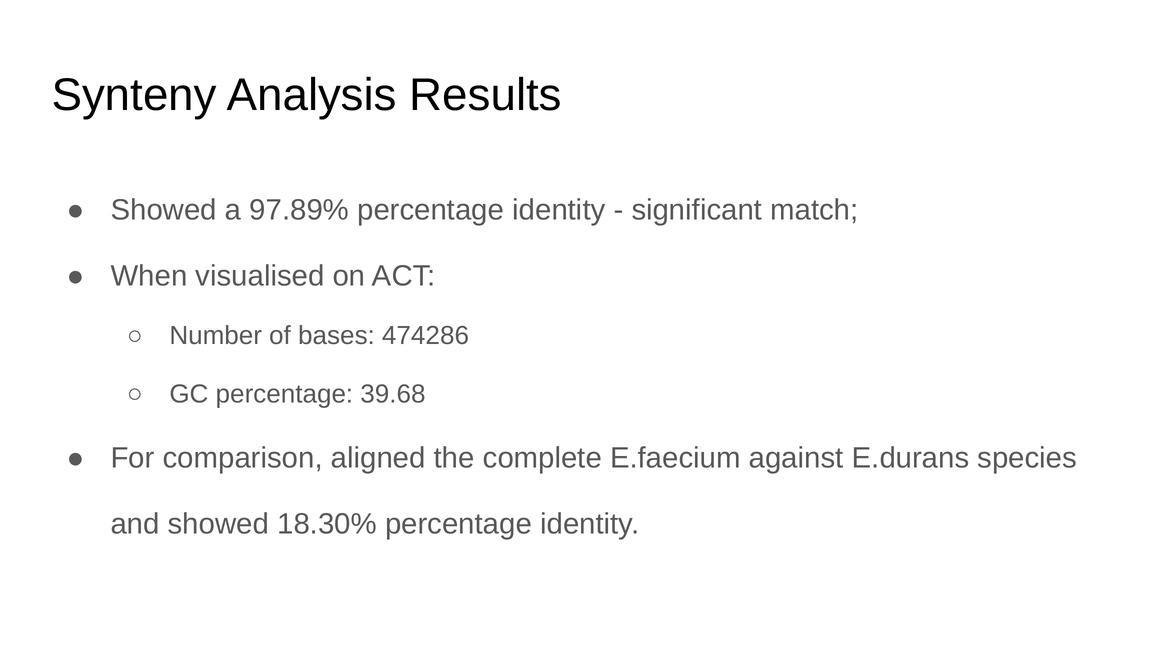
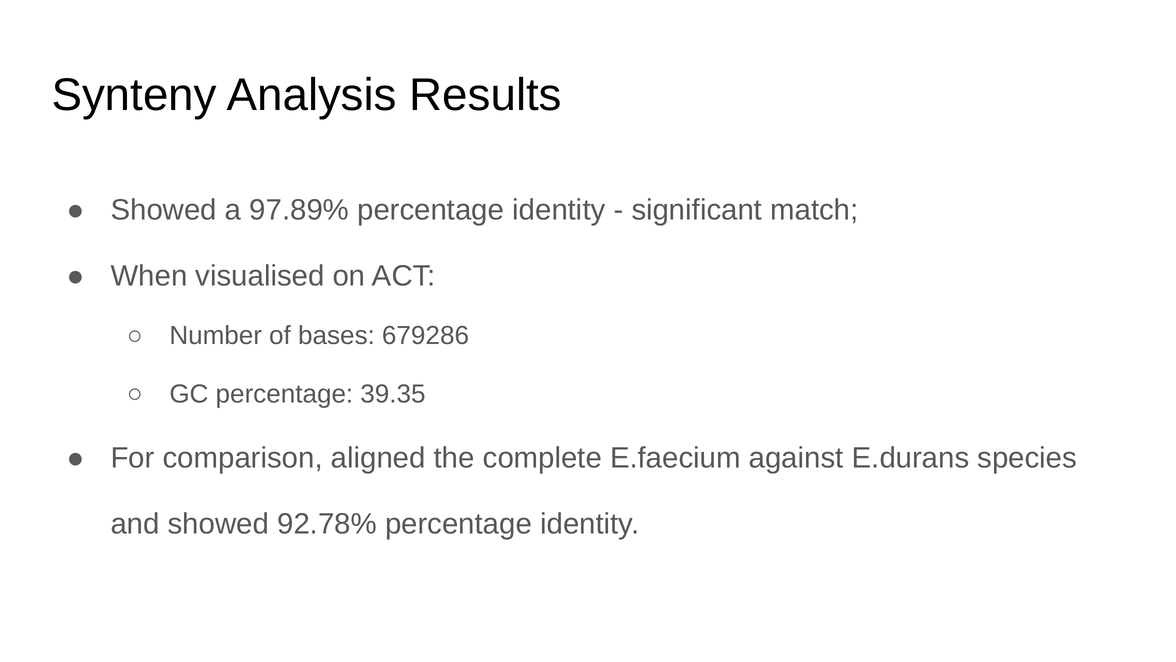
474286: 474286 -> 679286
39.68: 39.68 -> 39.35
18.30%: 18.30% -> 92.78%
